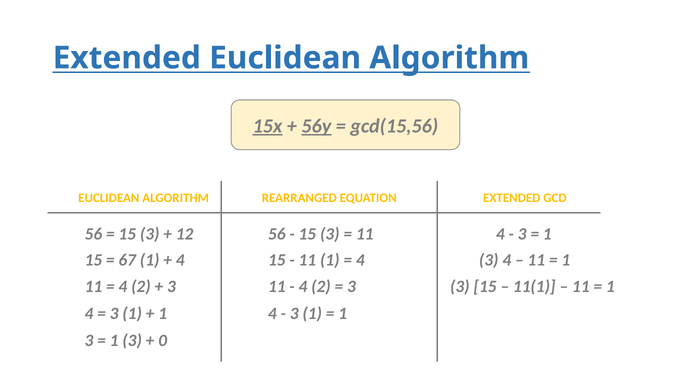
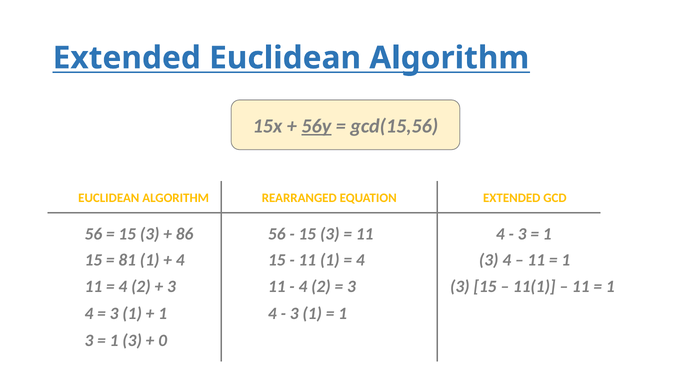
15x underline: present -> none
12: 12 -> 86
67: 67 -> 81
